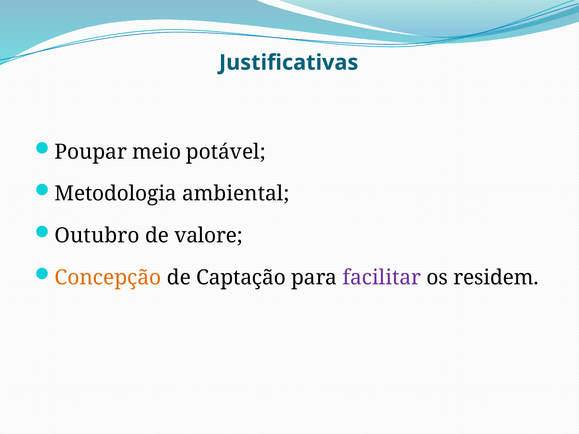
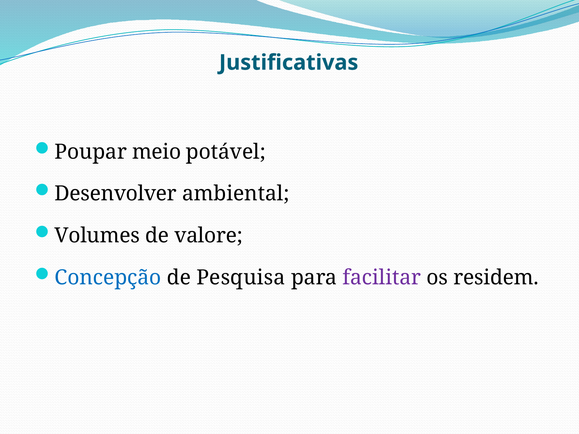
Metodologia: Metodologia -> Desenvolver
Outubro: Outubro -> Volumes
Concepção colour: orange -> blue
Captação: Captação -> Pesquisa
